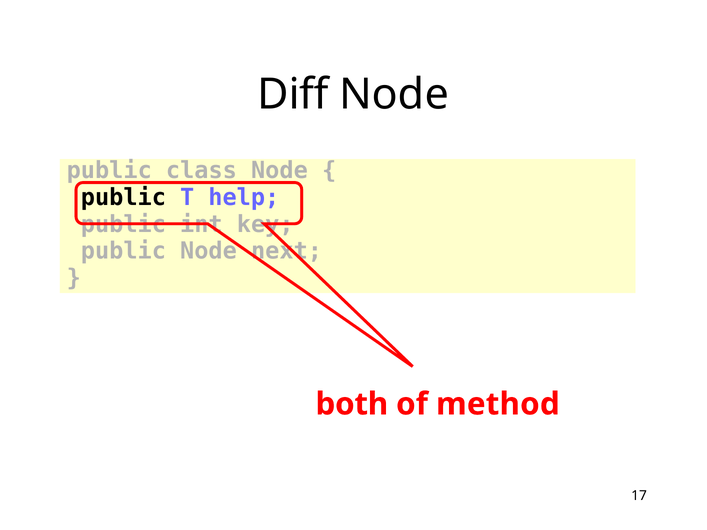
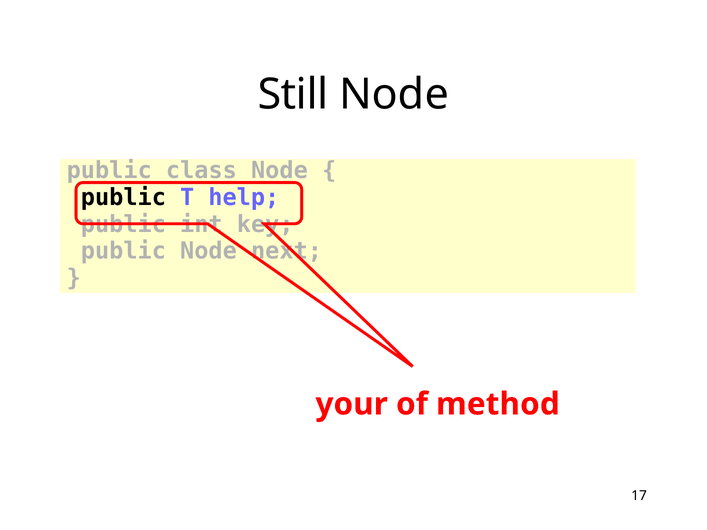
Diff: Diff -> Still
both: both -> your
